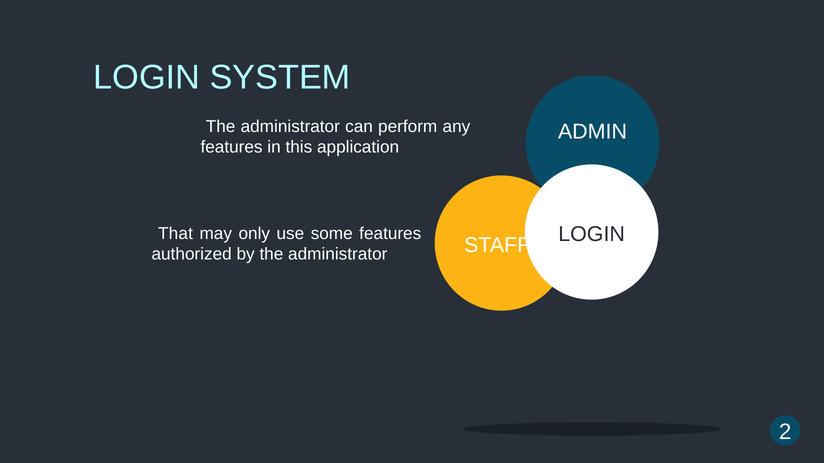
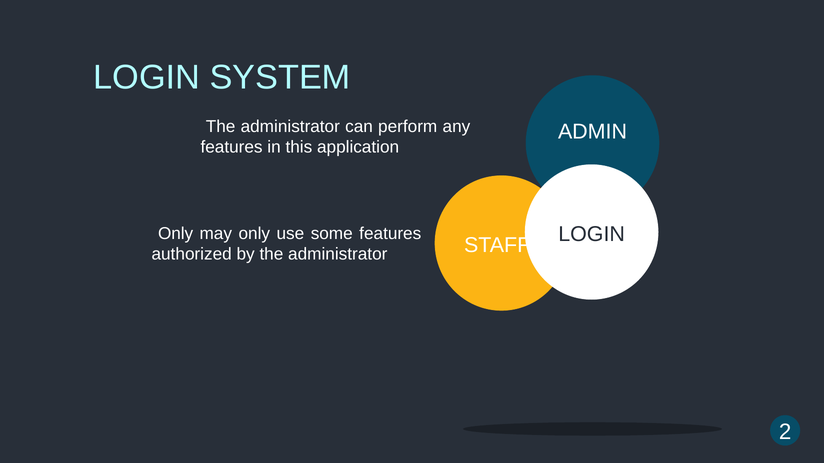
That at (175, 234): That -> Only
